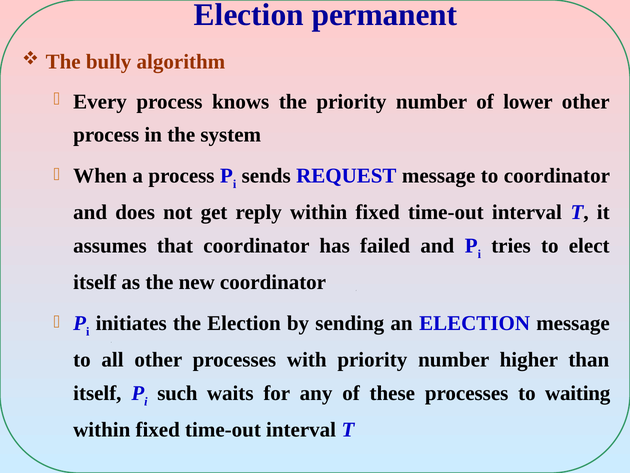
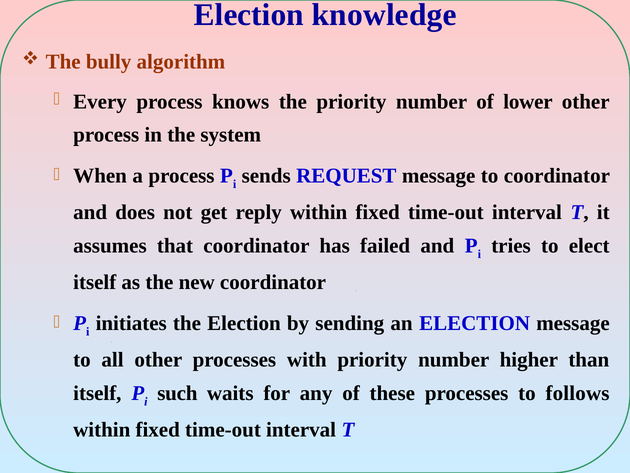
permanent: permanent -> knowledge
waiting: waiting -> follows
